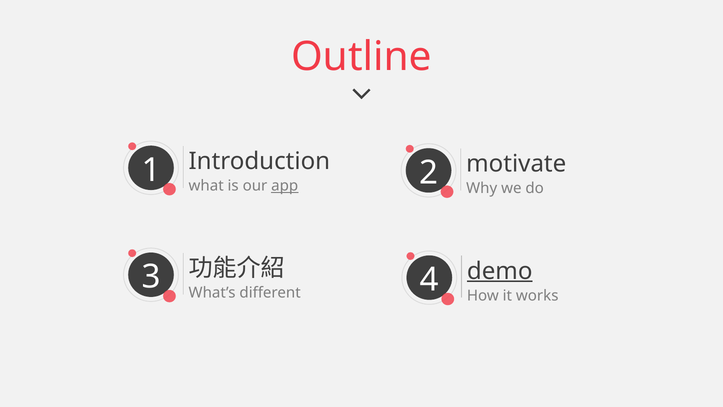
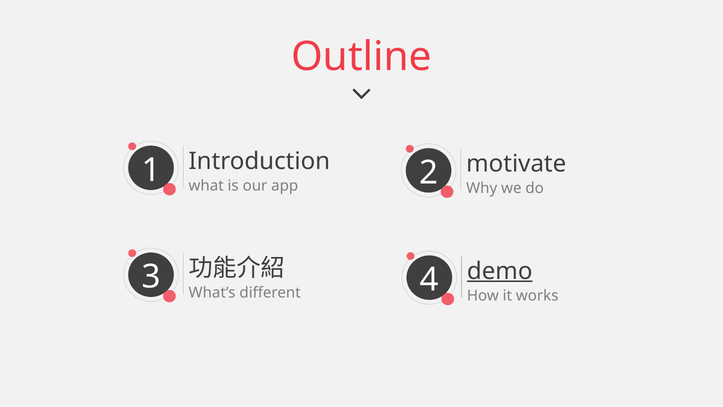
app underline: present -> none
